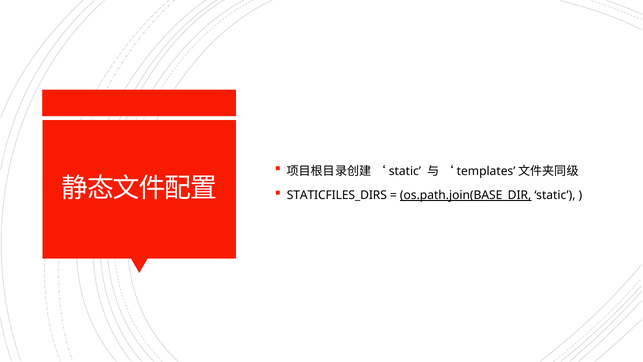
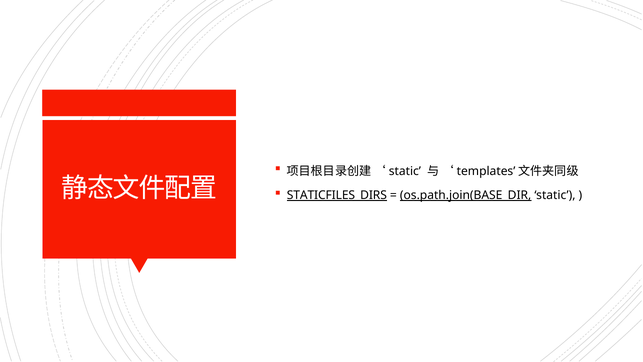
STATICFILES_DIRS underline: none -> present
